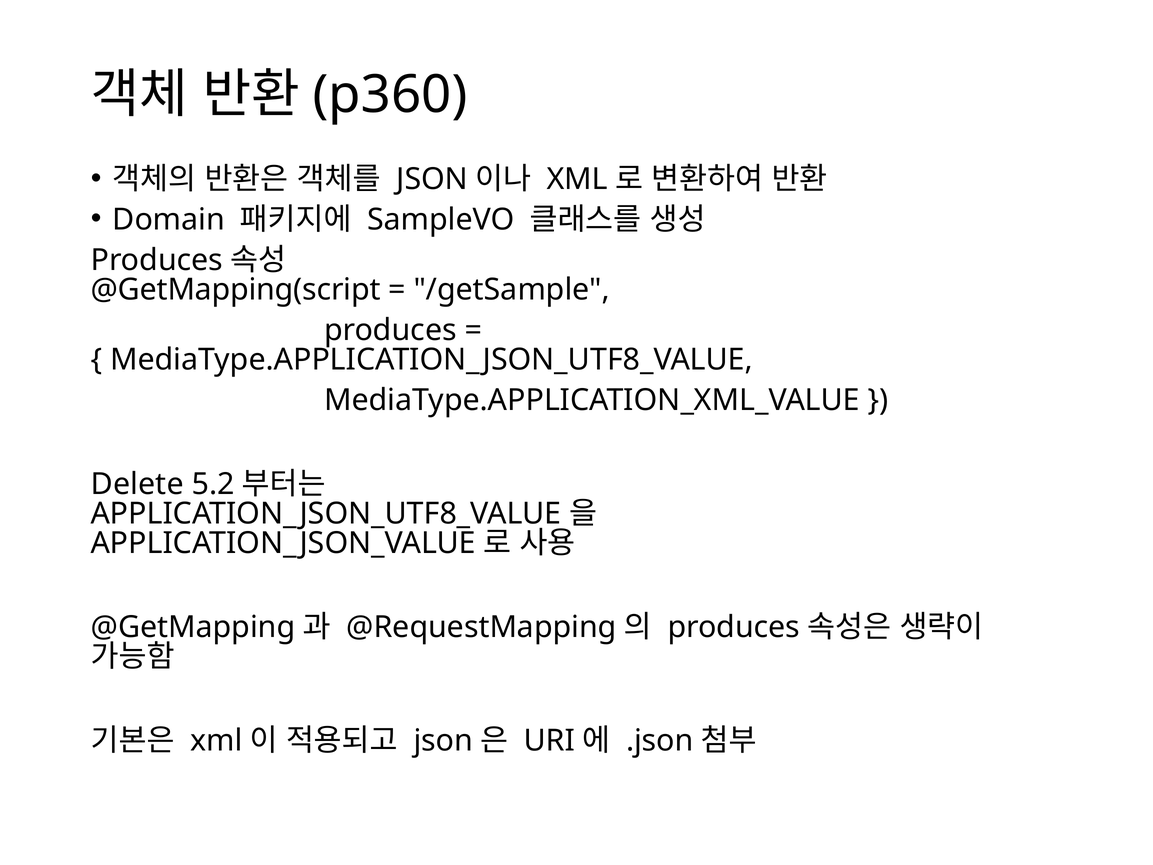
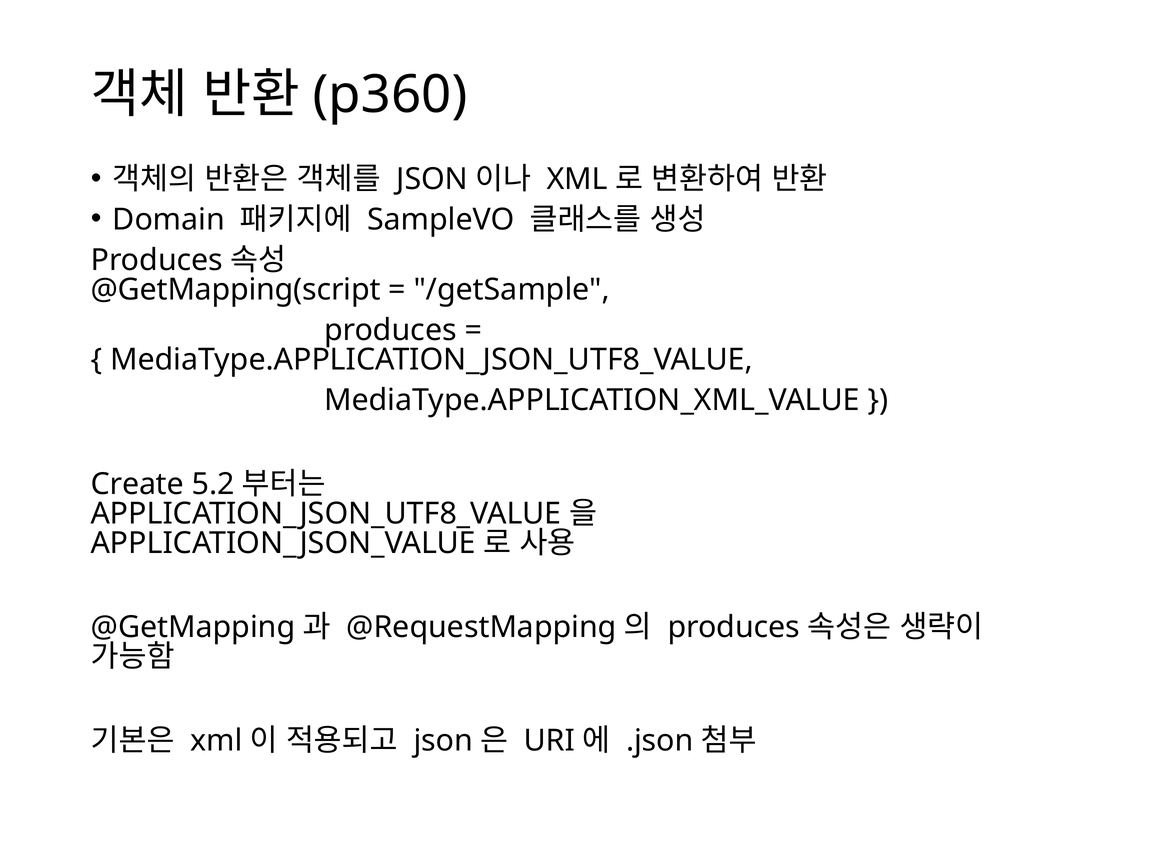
Delete: Delete -> Create
